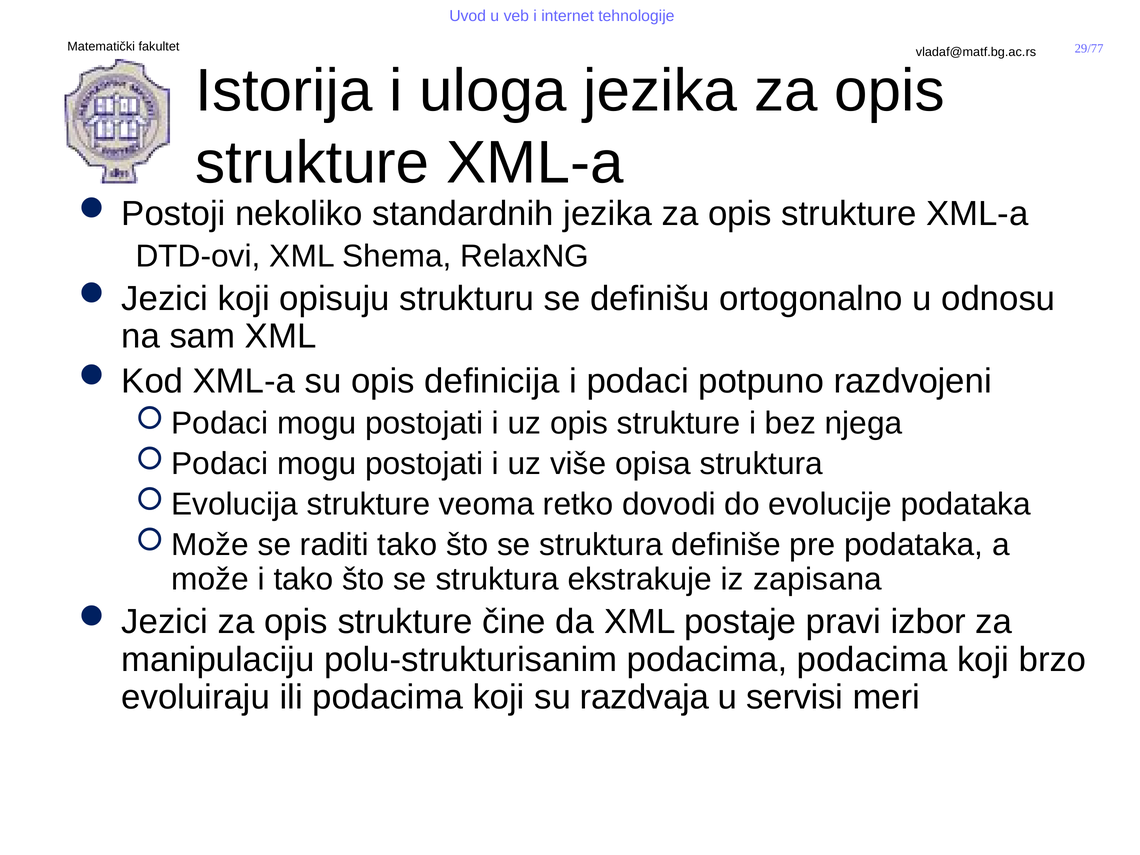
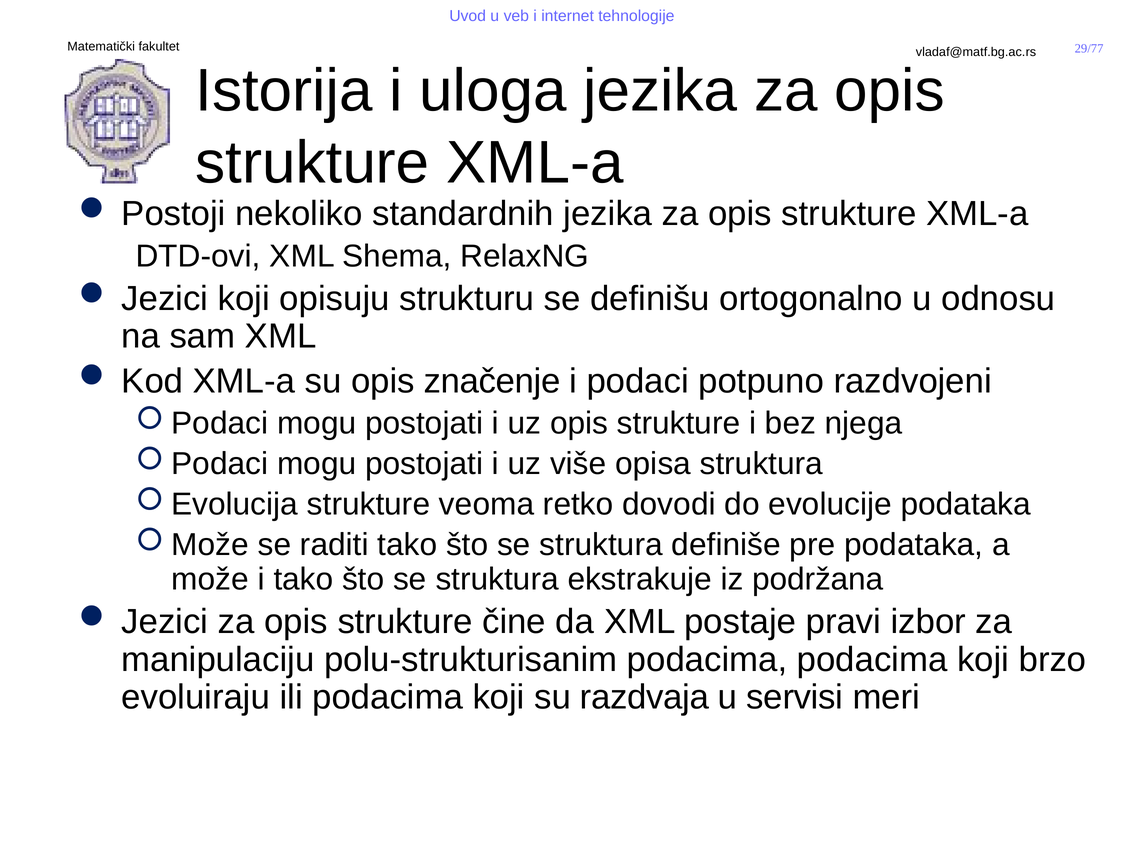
definicija: definicija -> značenje
zapisana: zapisana -> podržana
